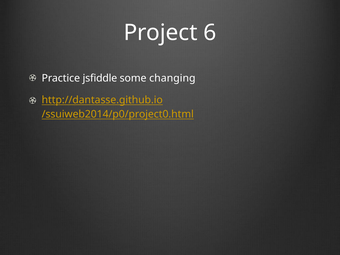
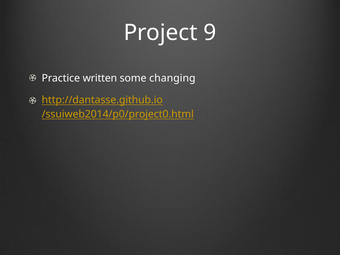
6: 6 -> 9
jsfiddle: jsfiddle -> written
